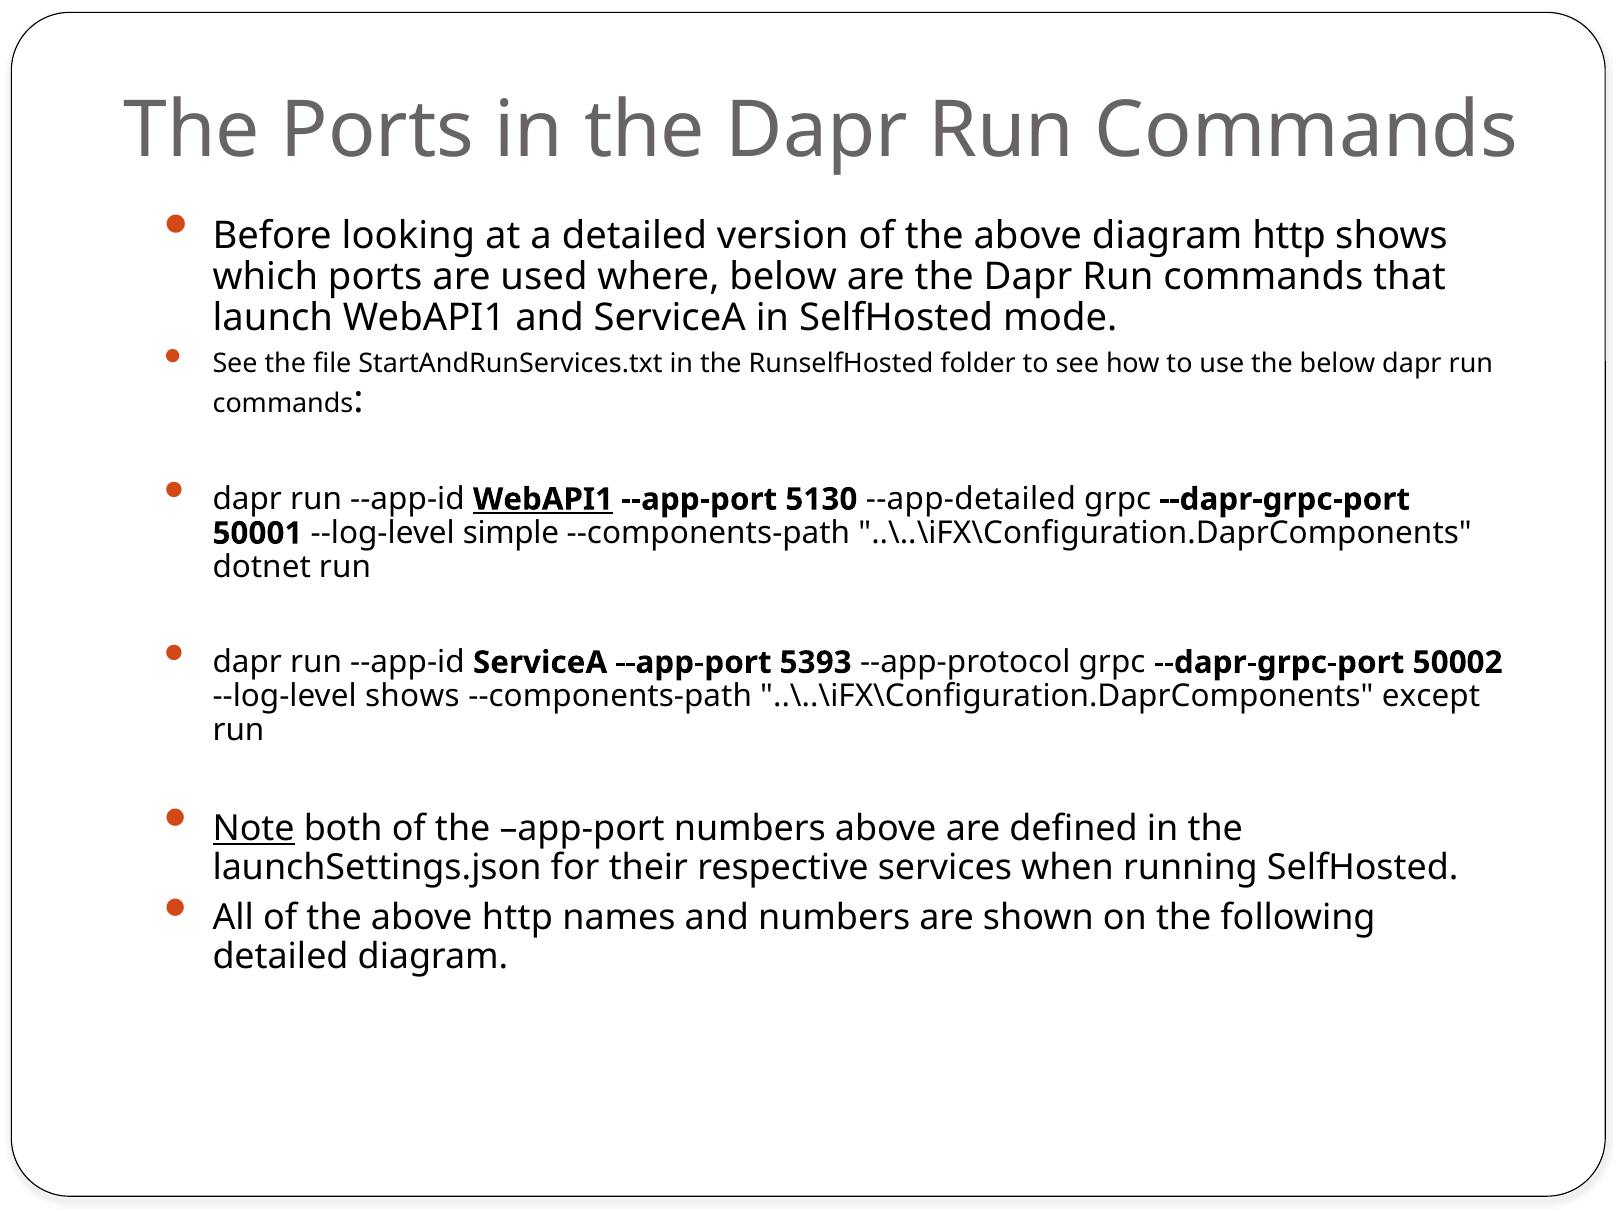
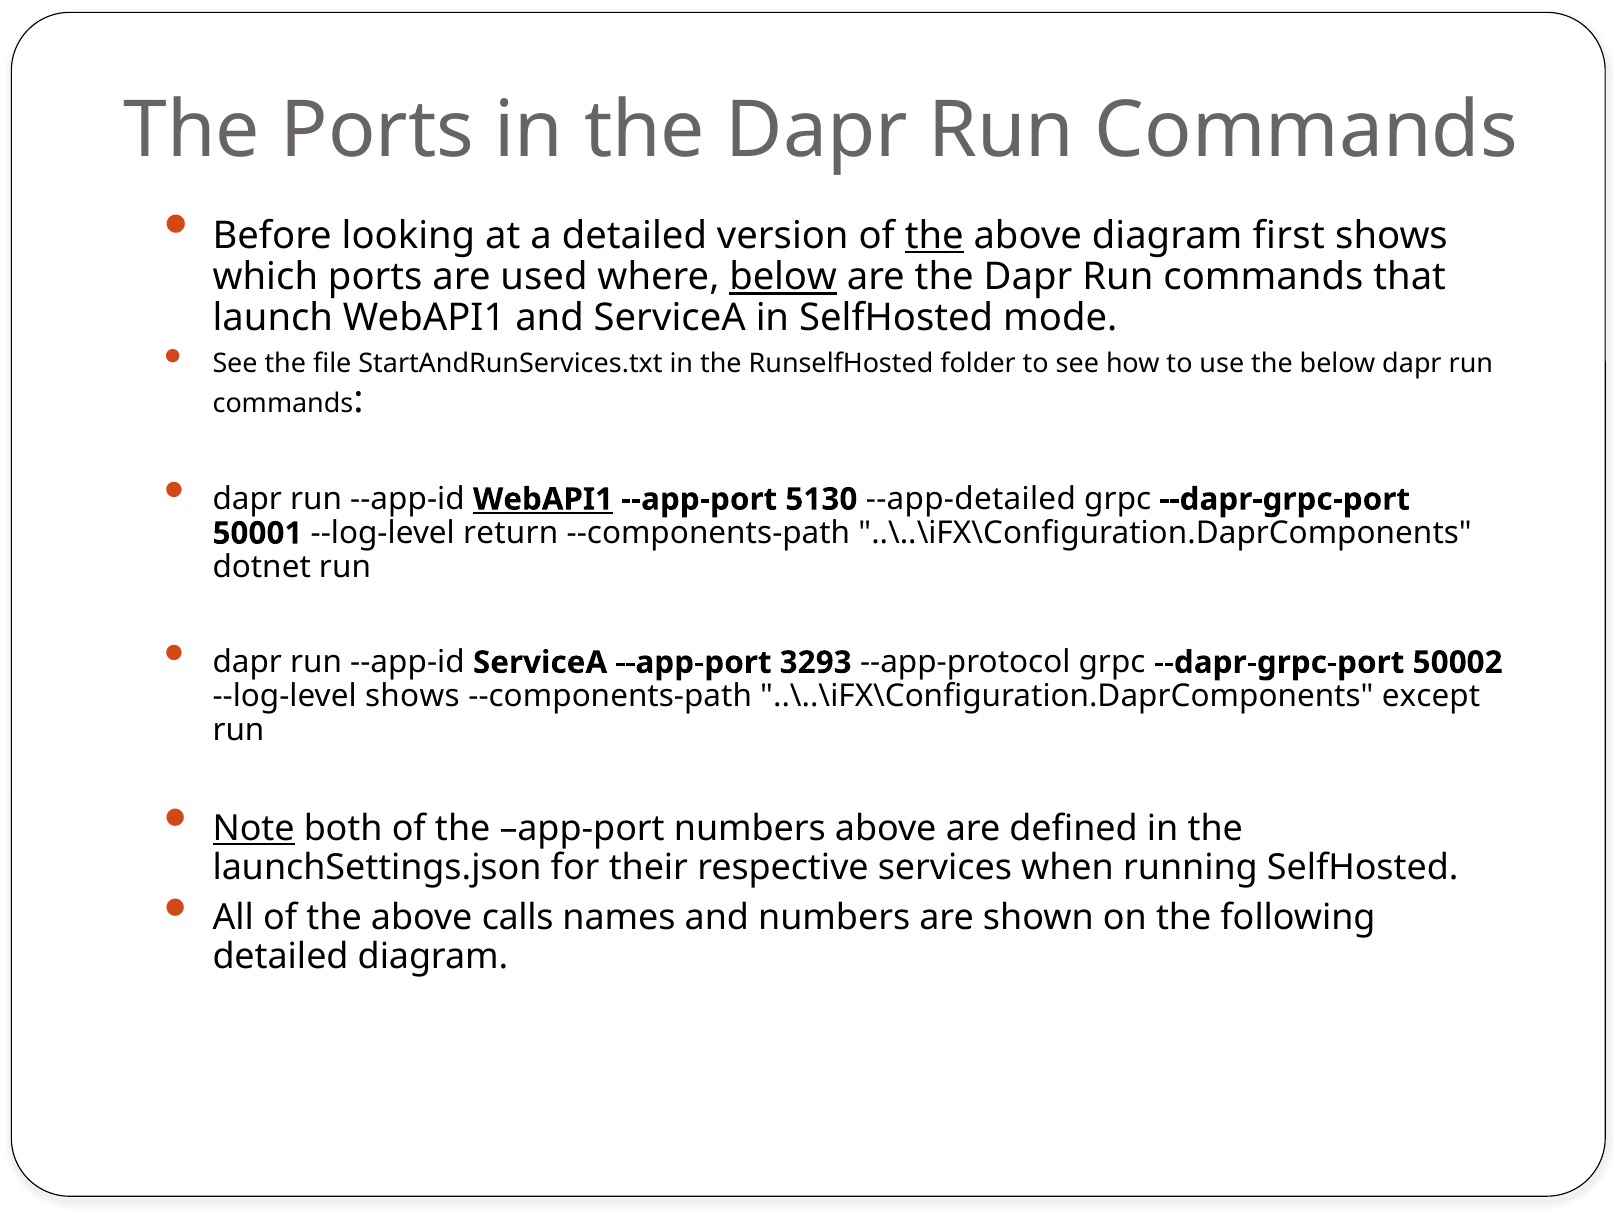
the at (934, 236) underline: none -> present
diagram http: http -> first
below at (783, 277) underline: none -> present
simple: simple -> return
5393: 5393 -> 3293
above http: http -> calls
